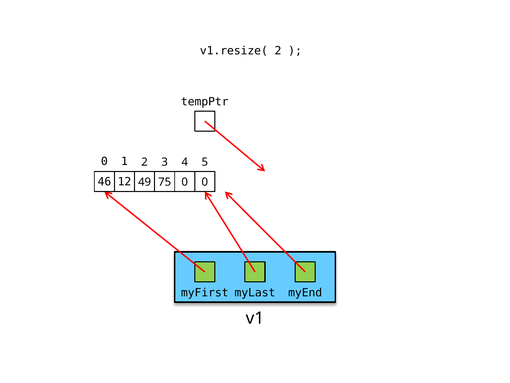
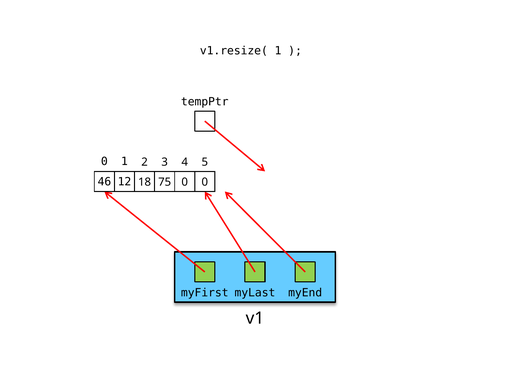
v1.resize( 2: 2 -> 1
49: 49 -> 18
